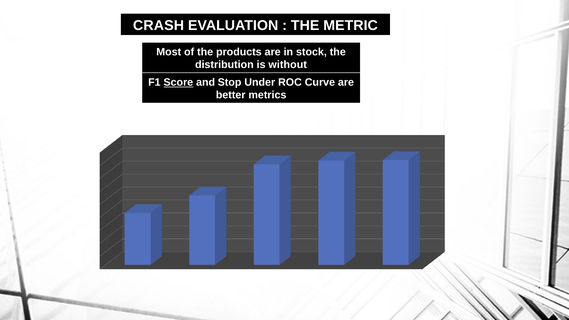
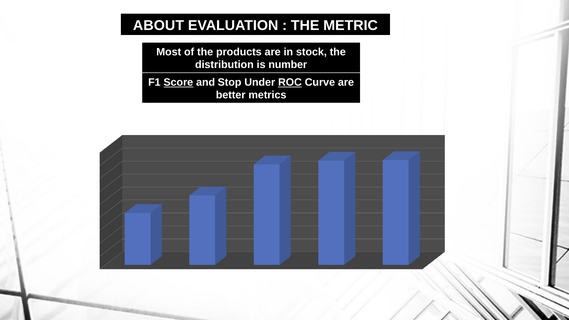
CRASH: CRASH -> ABOUT
without: without -> number
ROC underline: none -> present
